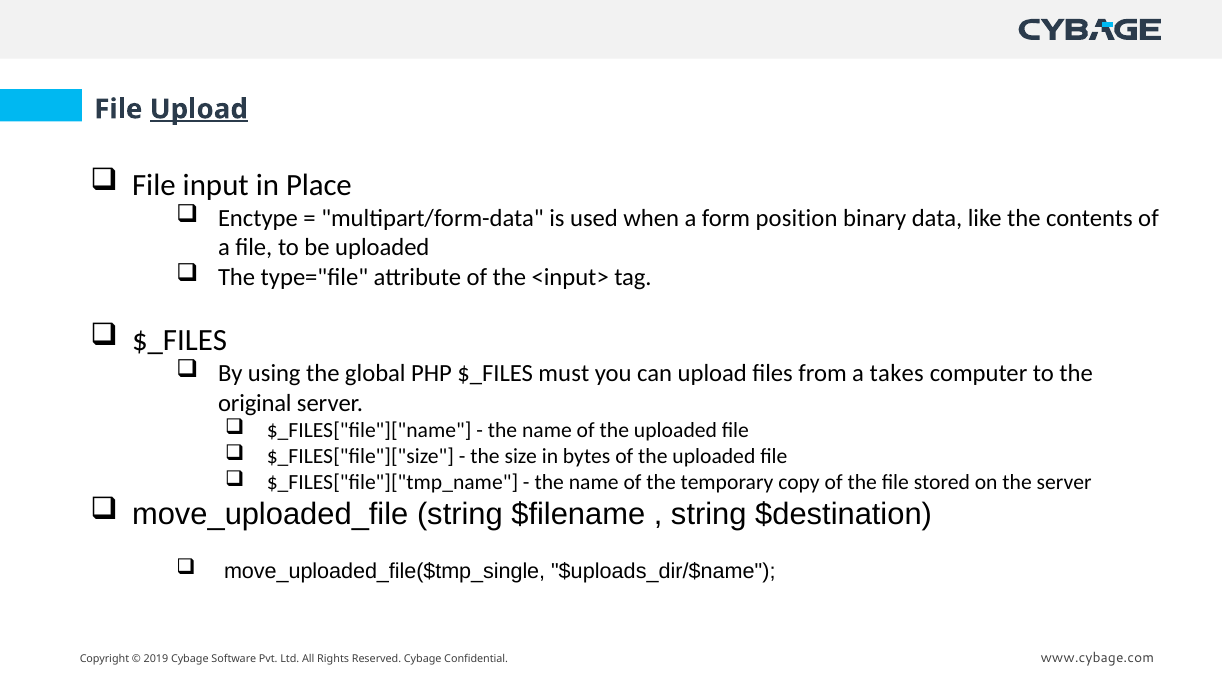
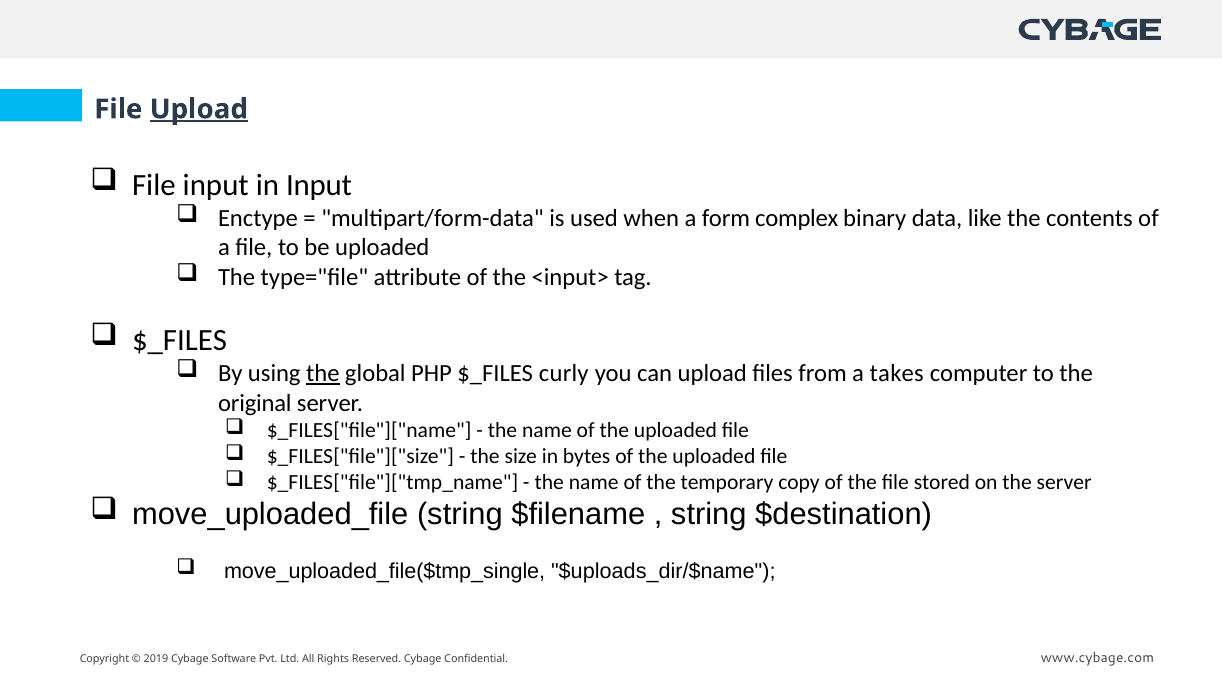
in Place: Place -> Input
position: position -> complex
the at (323, 374) underline: none -> present
must: must -> curly
